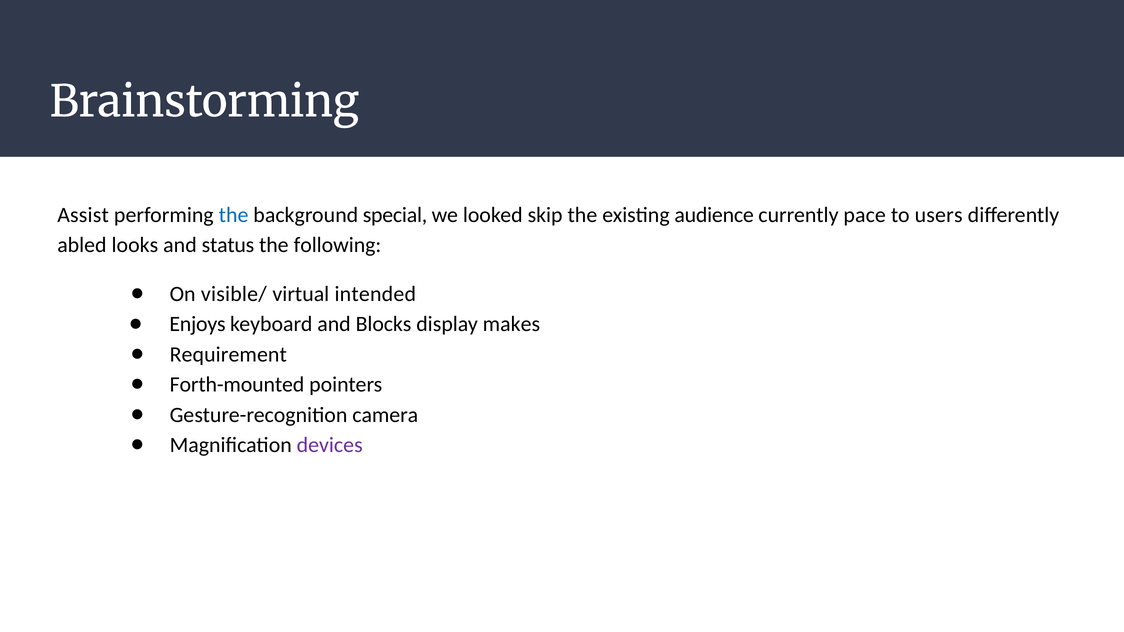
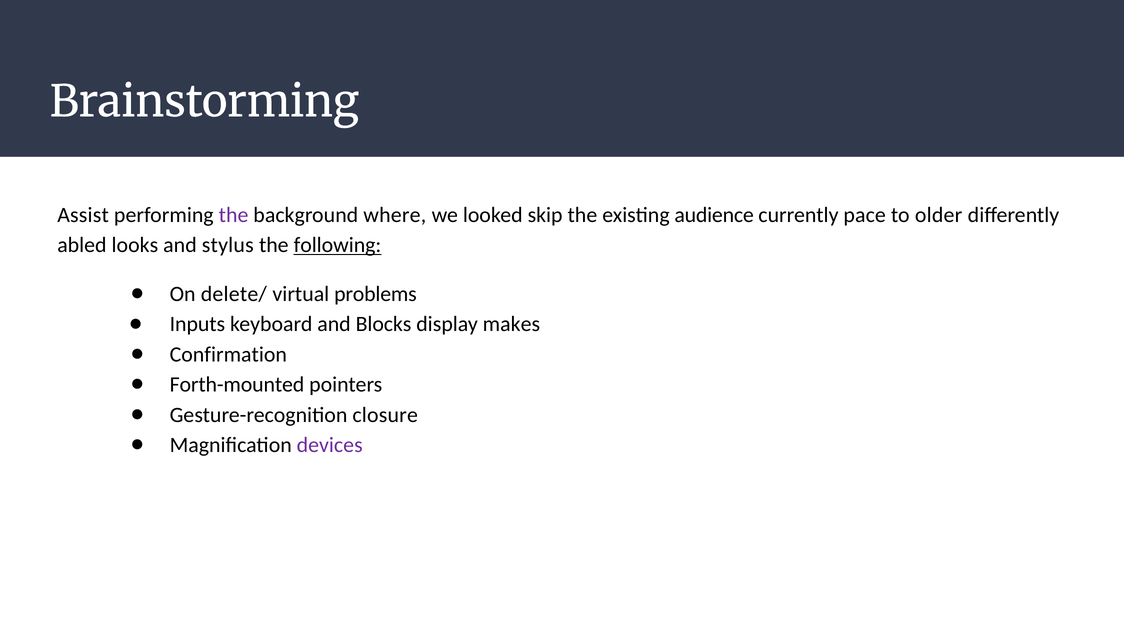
the at (234, 215) colour: blue -> purple
special: special -> where
users: users -> older
status: status -> stylus
following underline: none -> present
visible/: visible/ -> delete/
intended: intended -> problems
Enjoys: Enjoys -> Inputs
Requirement: Requirement -> Confirmation
camera: camera -> closure
